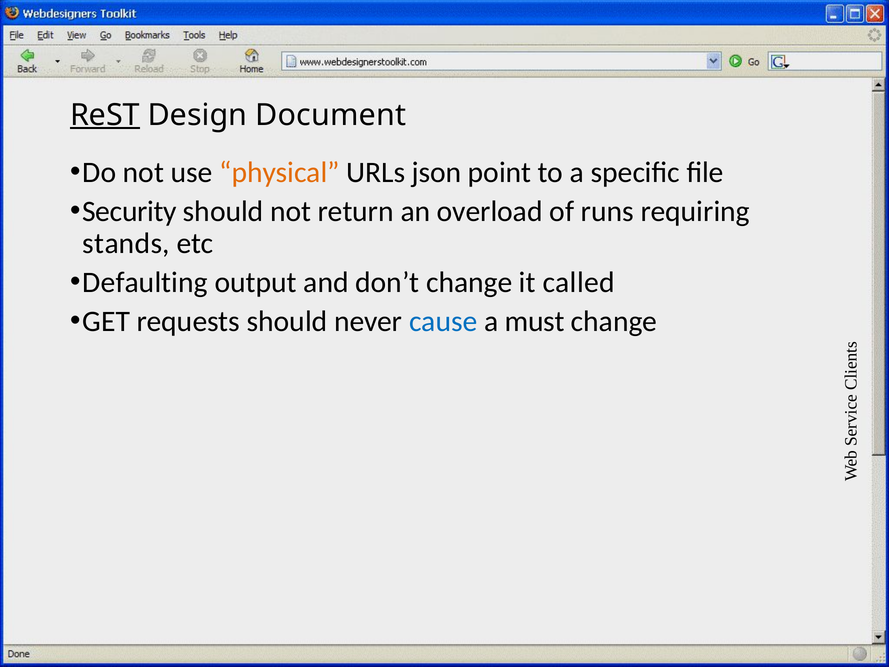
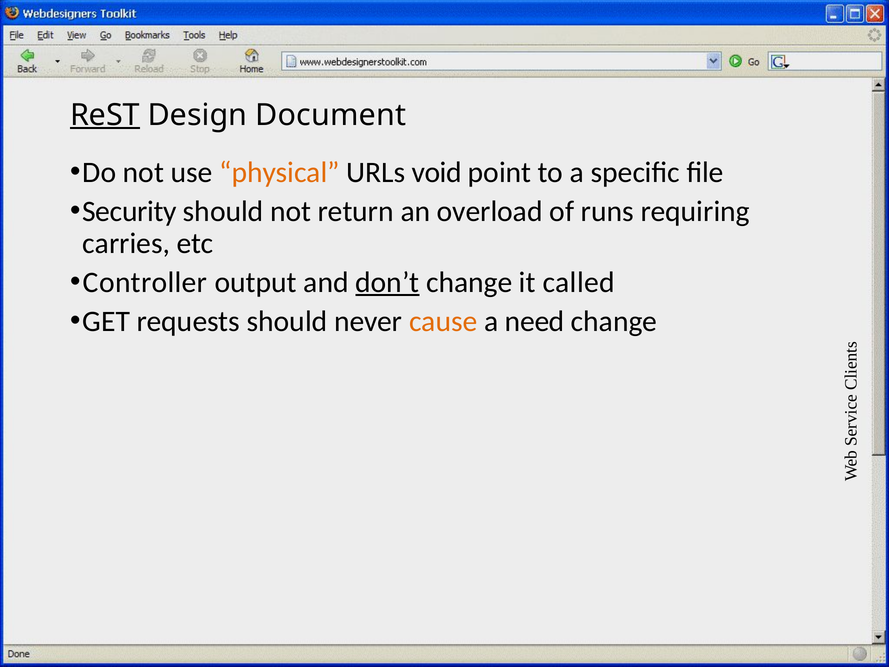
json: json -> void
stands: stands -> carries
Defaulting: Defaulting -> Controller
don’t underline: none -> present
cause colour: blue -> orange
must: must -> need
